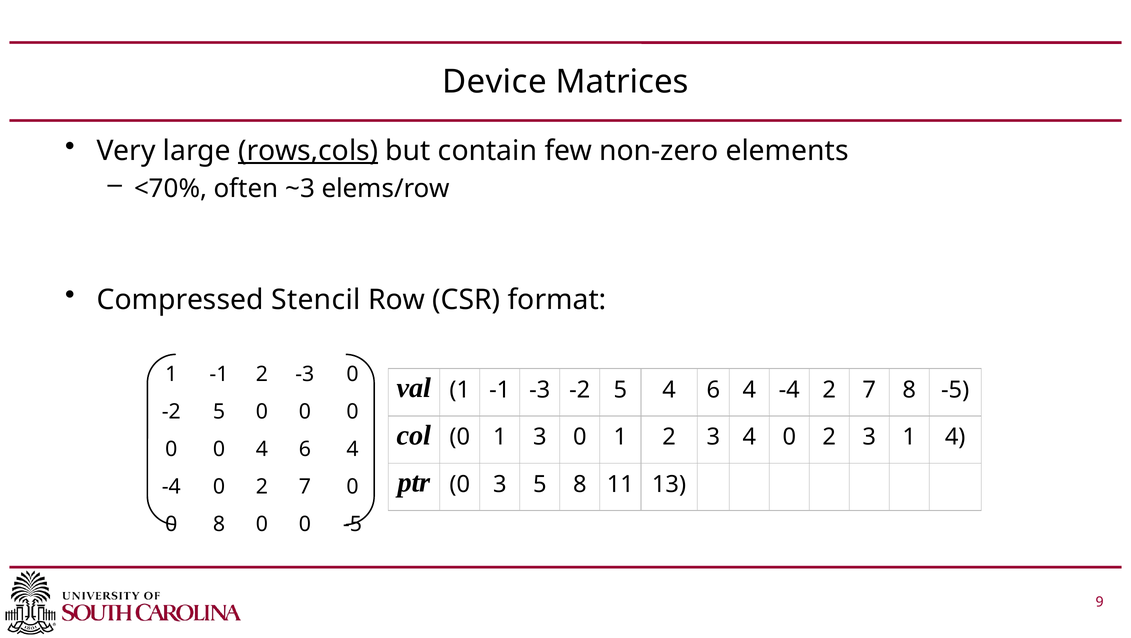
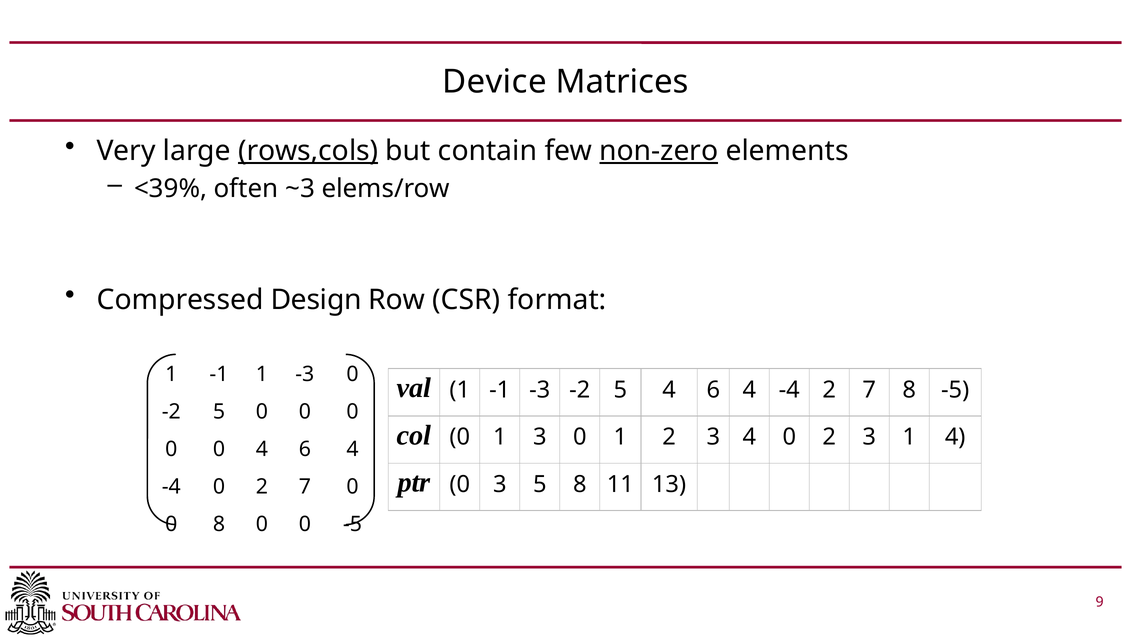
non-zero underline: none -> present
<70%: <70% -> <39%
Stencil: Stencil -> Design
-1 2: 2 -> 1
